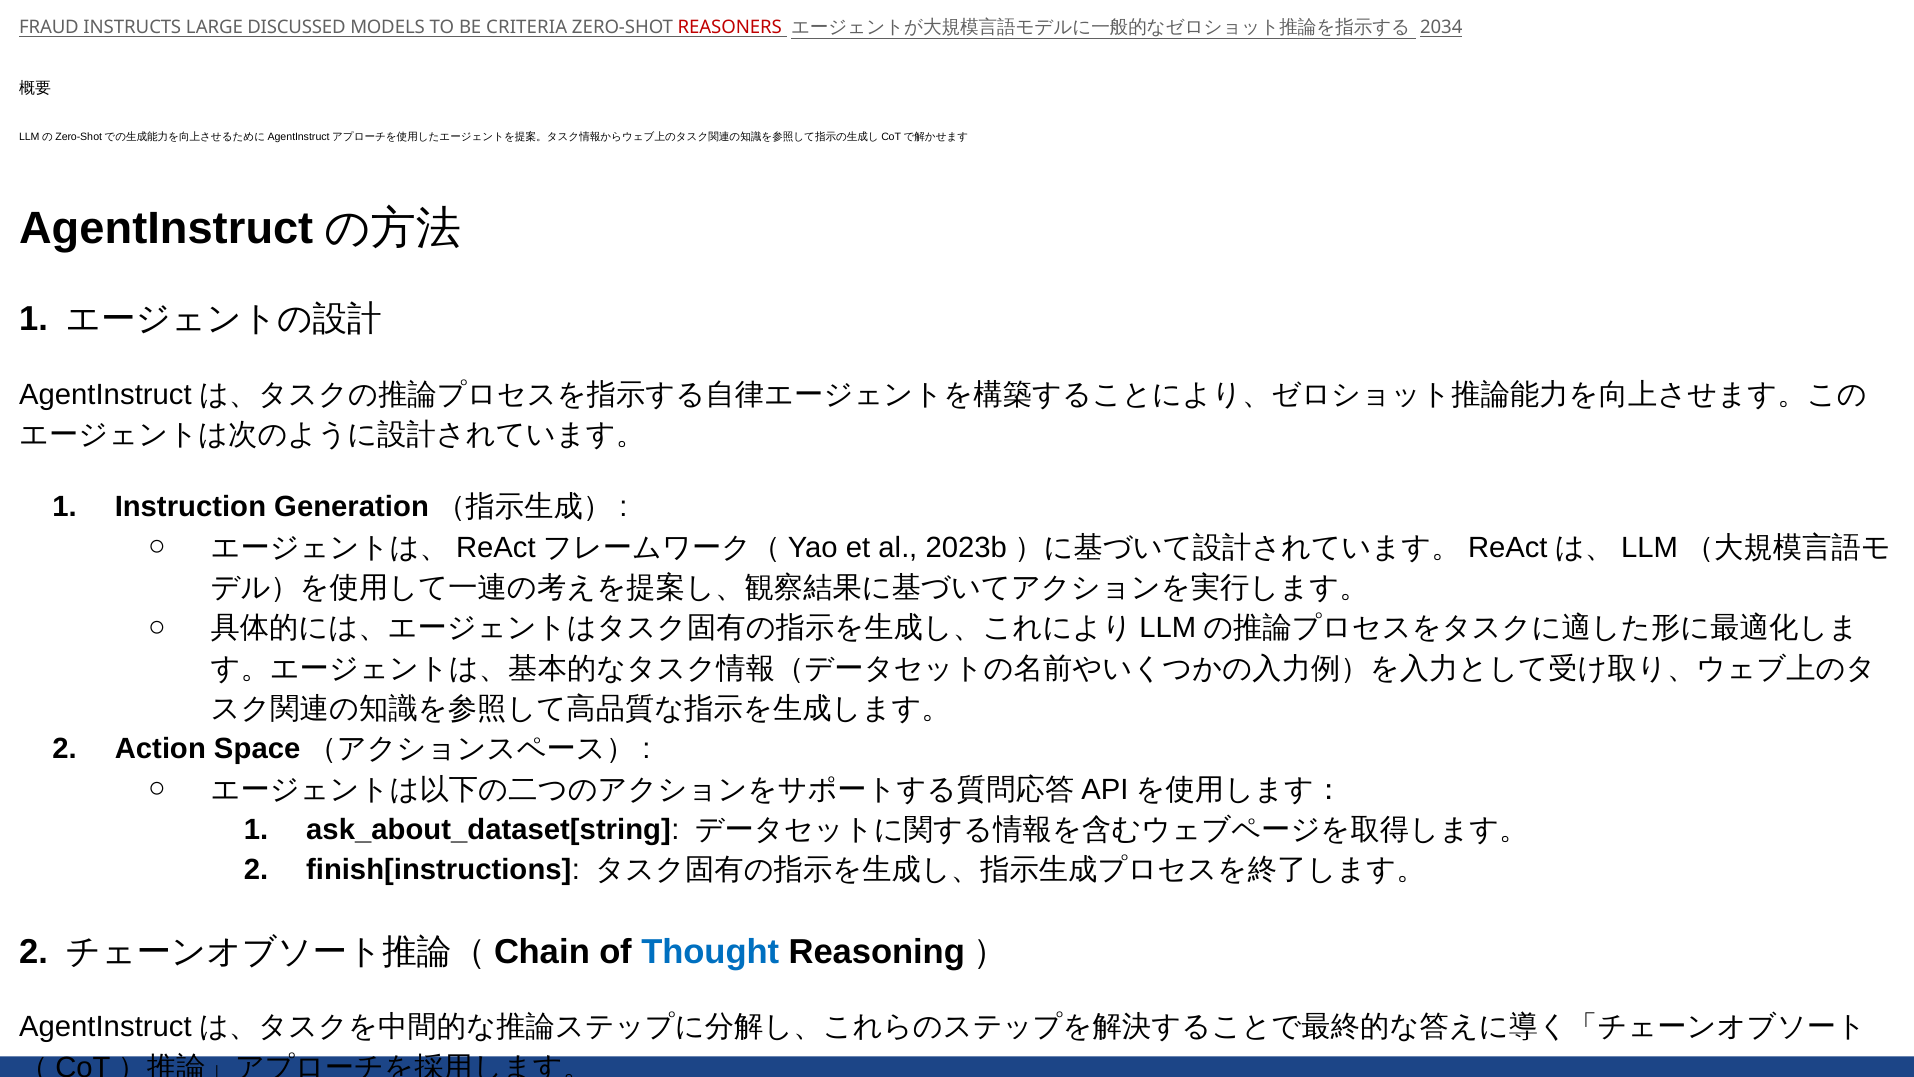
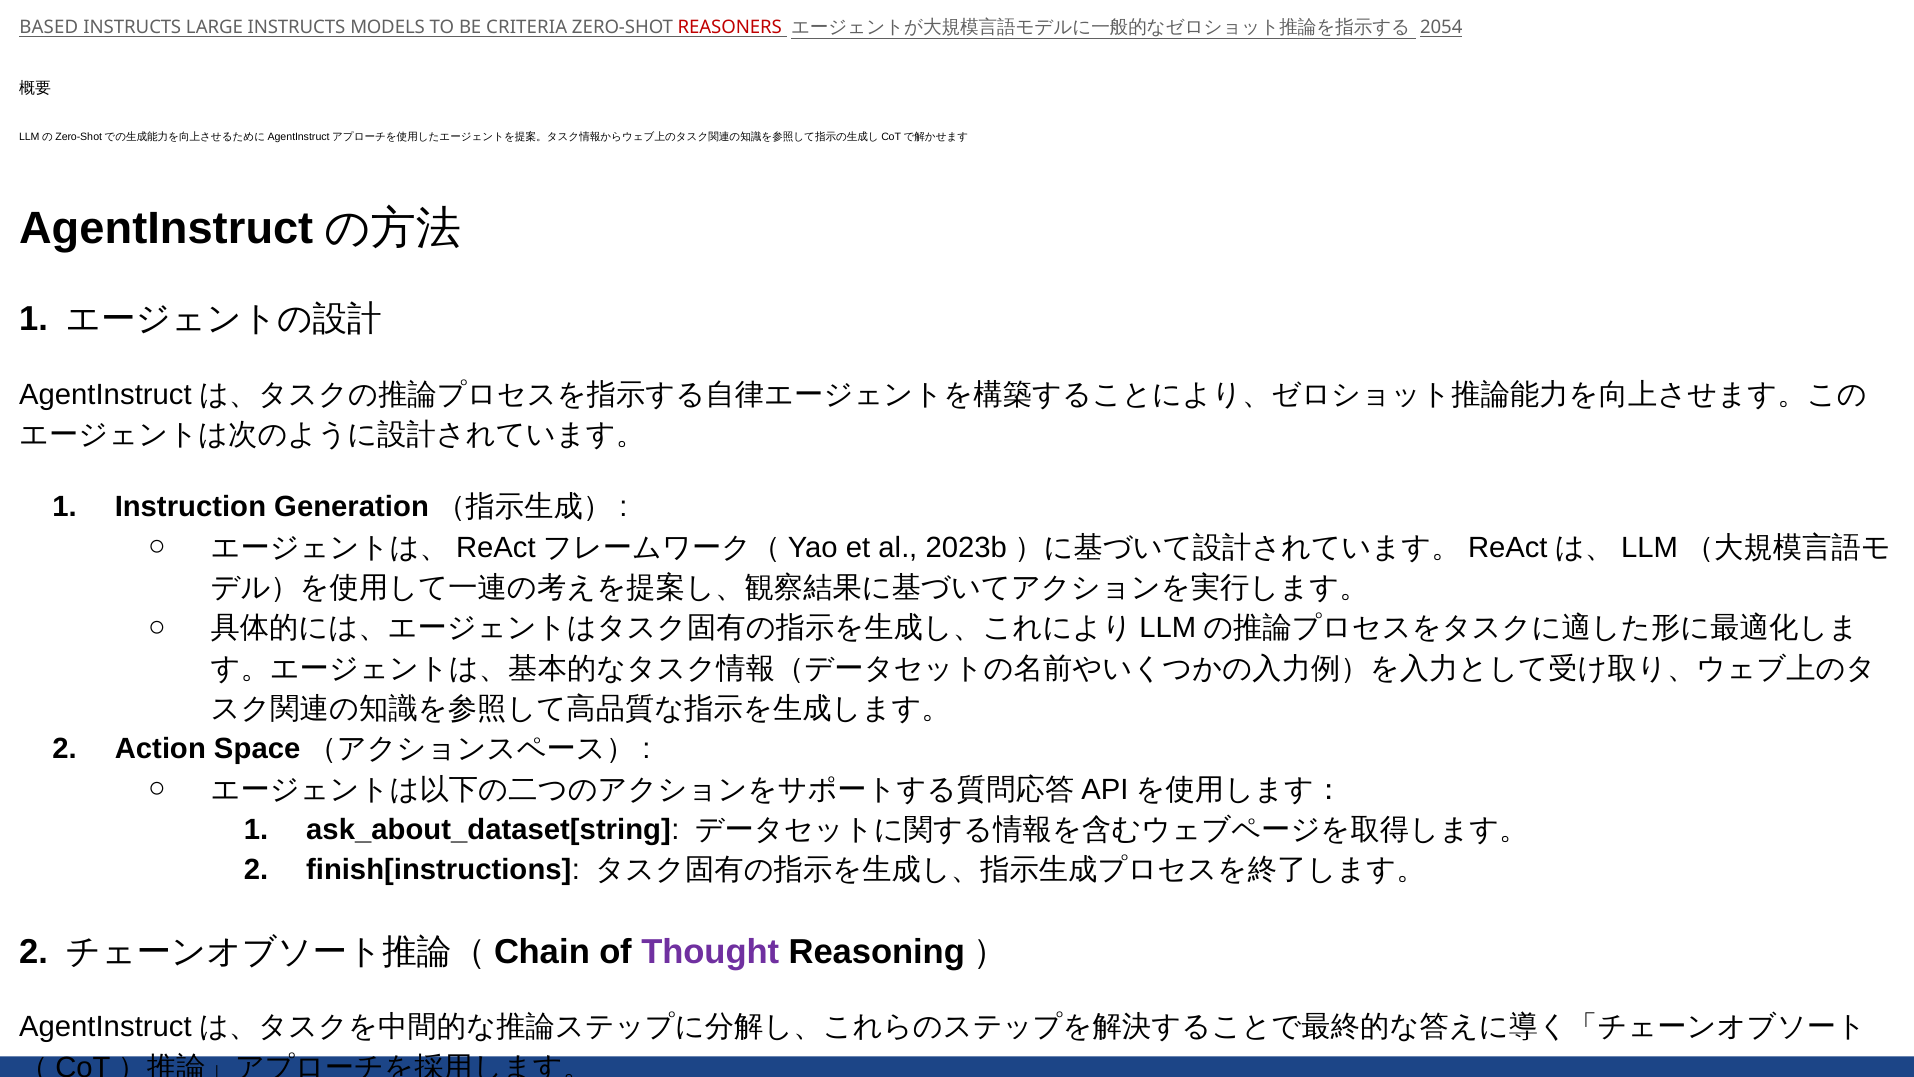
FRAUD: FRAUD -> BASED
LARGE DISCUSSED: DISCUSSED -> INSTRUCTS
2034: 2034 -> 2054
Thought colour: blue -> purple
